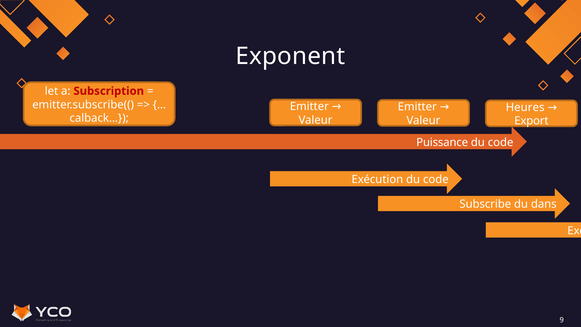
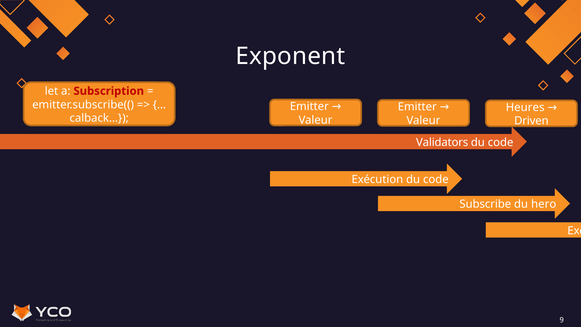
Export: Export -> Driven
Puissance: Puissance -> Validators
dans: dans -> hero
